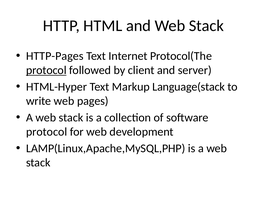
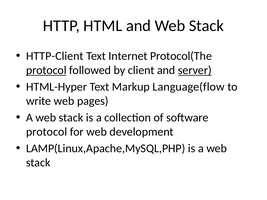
HTTP-Pages: HTTP-Pages -> HTTP-Client
server underline: none -> present
Language(stack: Language(stack -> Language(flow
